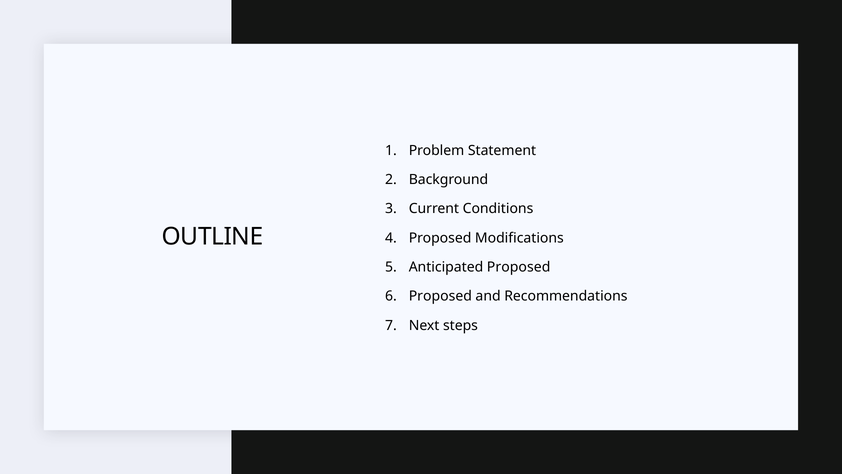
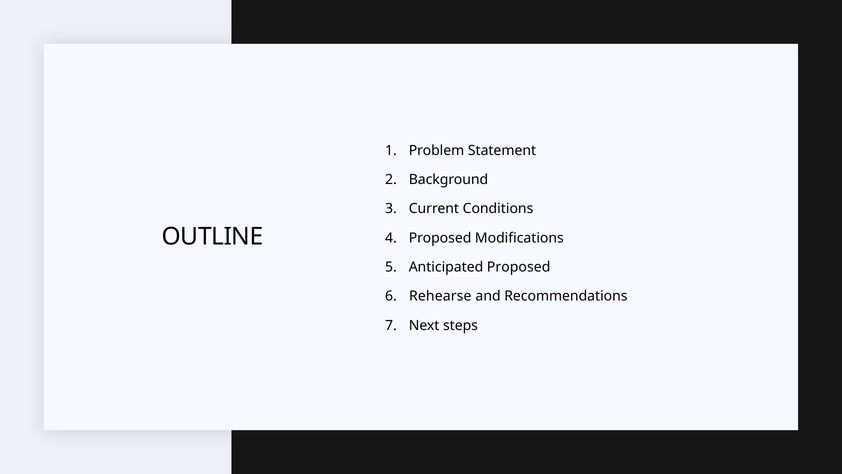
Proposed at (440, 296): Proposed -> Rehearse
